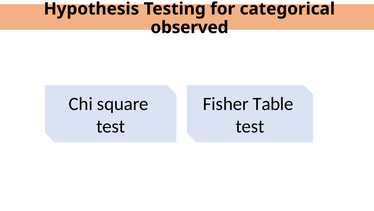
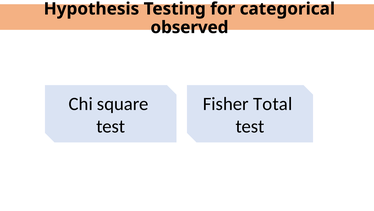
Table: Table -> Total
